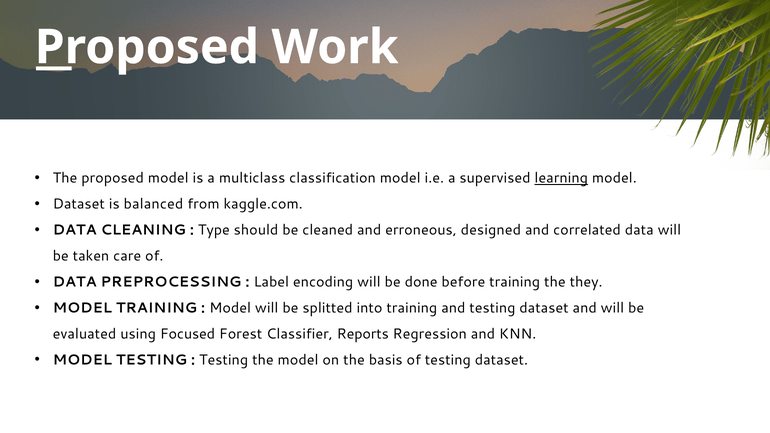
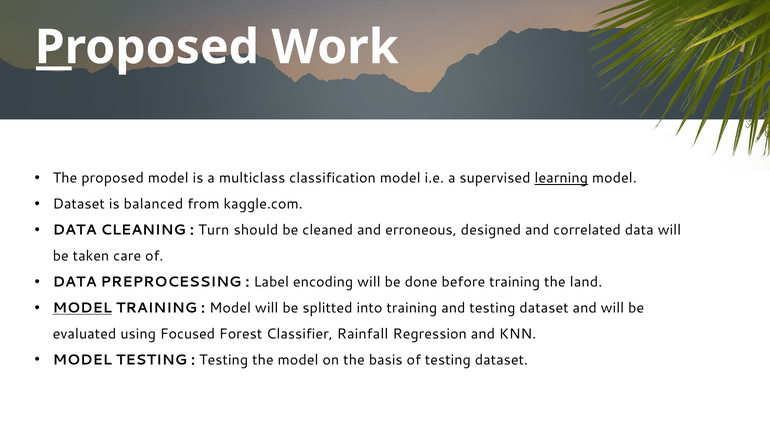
Type: Type -> Turn
they: they -> land
MODEL at (82, 308) underline: none -> present
Reports: Reports -> Rainfall
